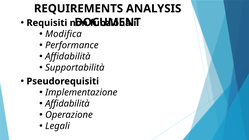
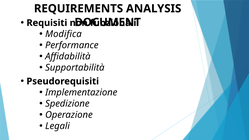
Affidabilità at (67, 104): Affidabilità -> Spedizione
